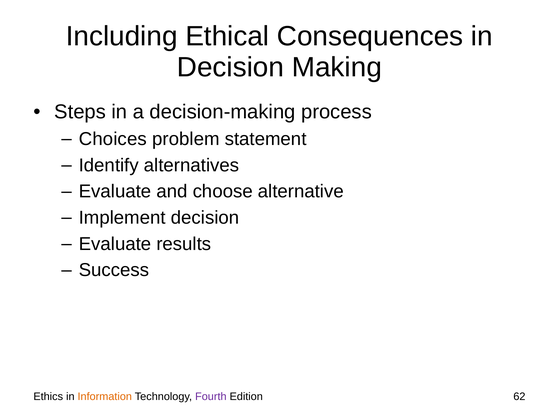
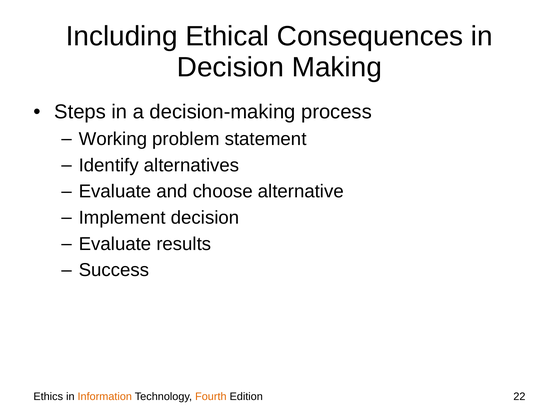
Choices: Choices -> Working
Fourth colour: purple -> orange
62: 62 -> 22
